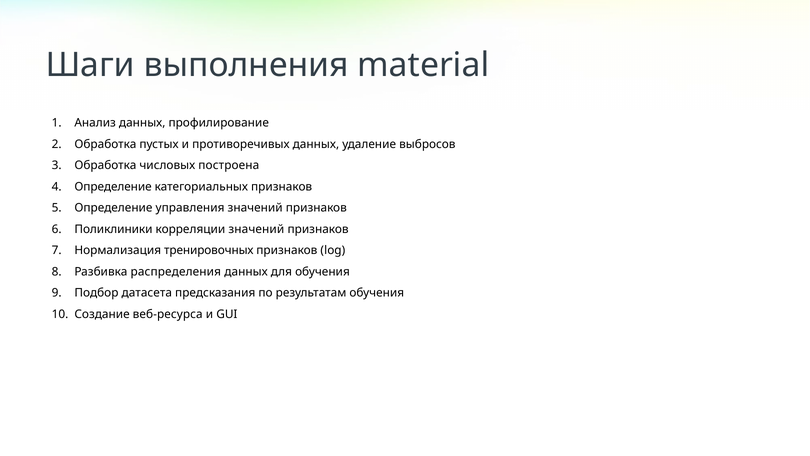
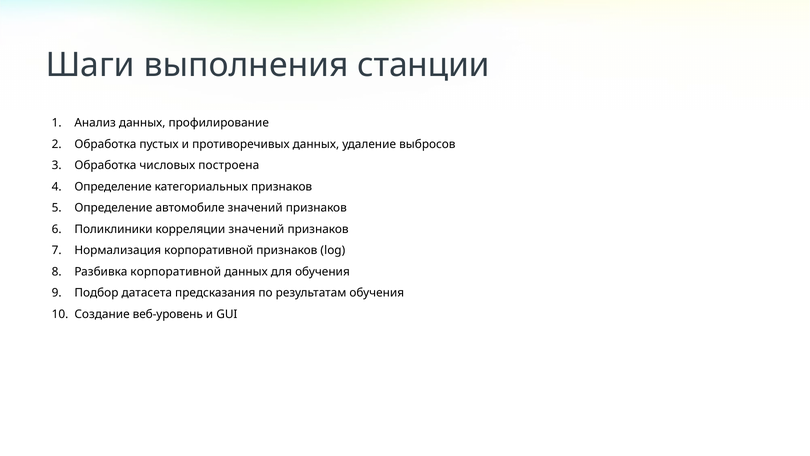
material: material -> станции
управления: управления -> автомобиле
Нормализация тренировочных: тренировочных -> корпоративной
Разбивка распределения: распределения -> корпоративной
веб-ресурса: веб-ресурса -> веб-уровень
